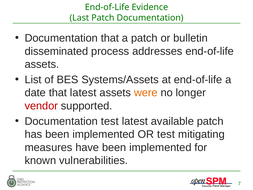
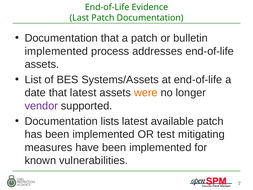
disseminated at (56, 51): disseminated -> implemented
vendor colour: red -> purple
Documentation test: test -> lists
